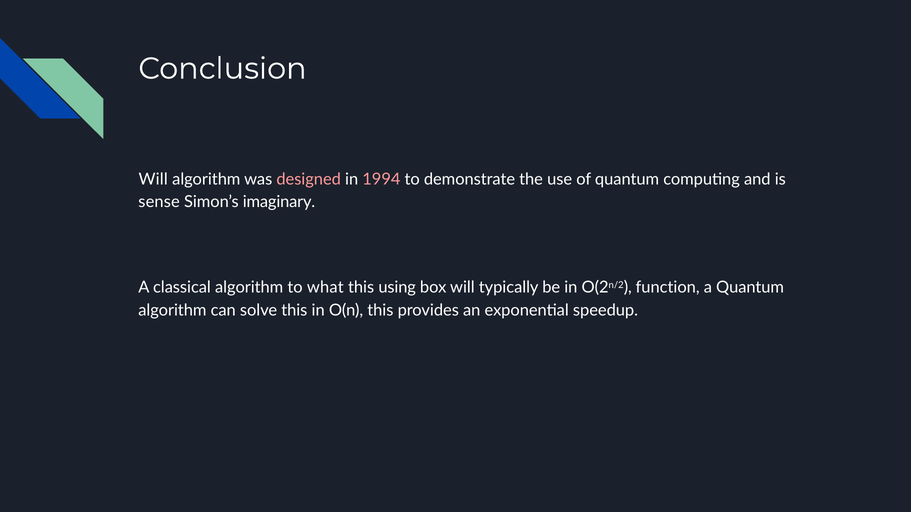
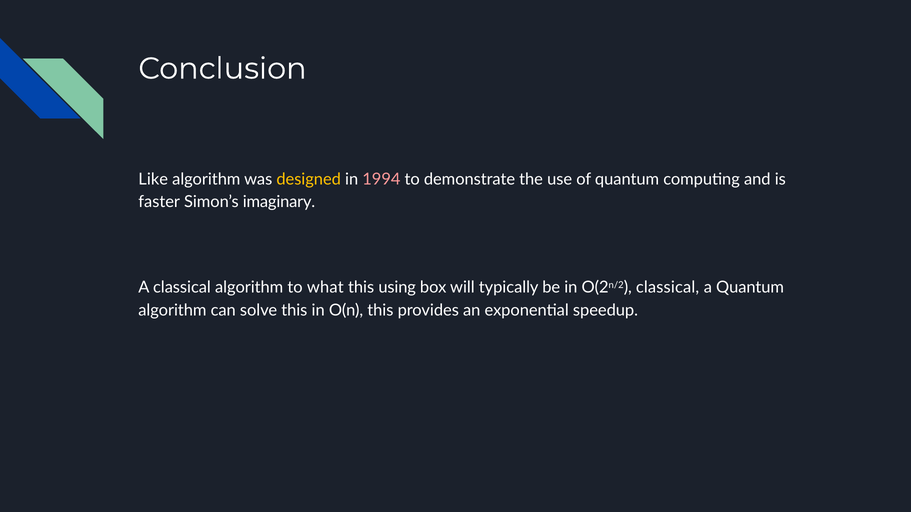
Will at (153, 179): Will -> Like
designed colour: pink -> yellow
sense: sense -> faster
O(2n/2 function: function -> classical
